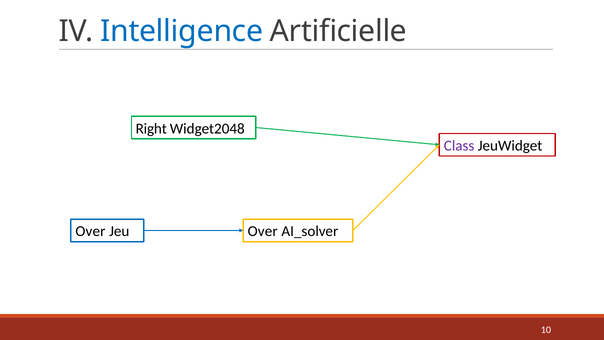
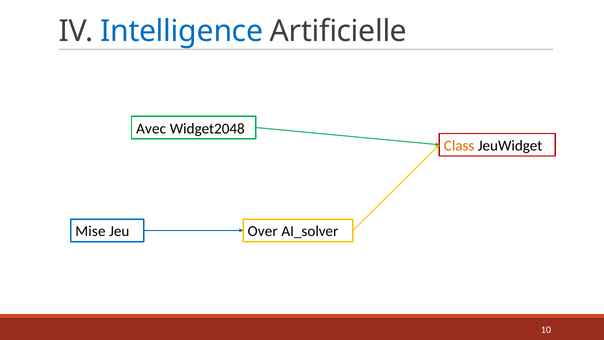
Right: Right -> Avec
Class colour: purple -> orange
Over at (90, 231): Over -> Mise
